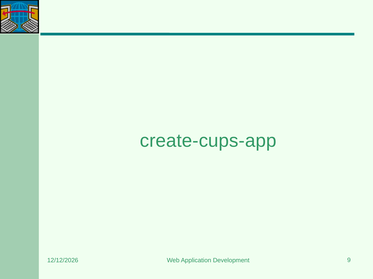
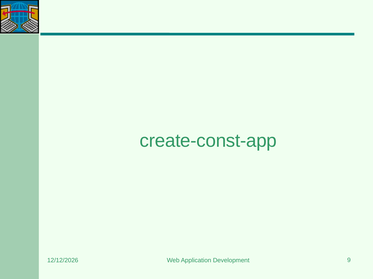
create-cups-app: create-cups-app -> create-const-app
